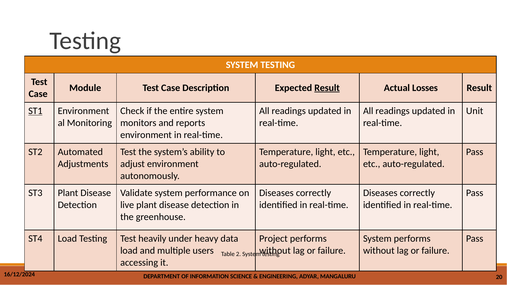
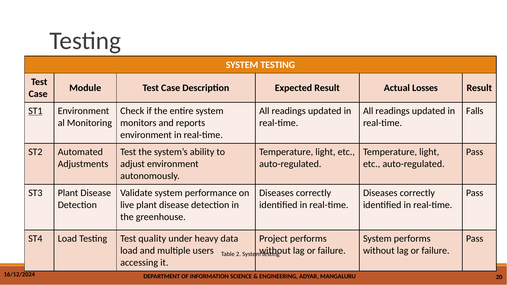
Result at (327, 88) underline: present -> none
Unit: Unit -> Falls
heavily: heavily -> quality
